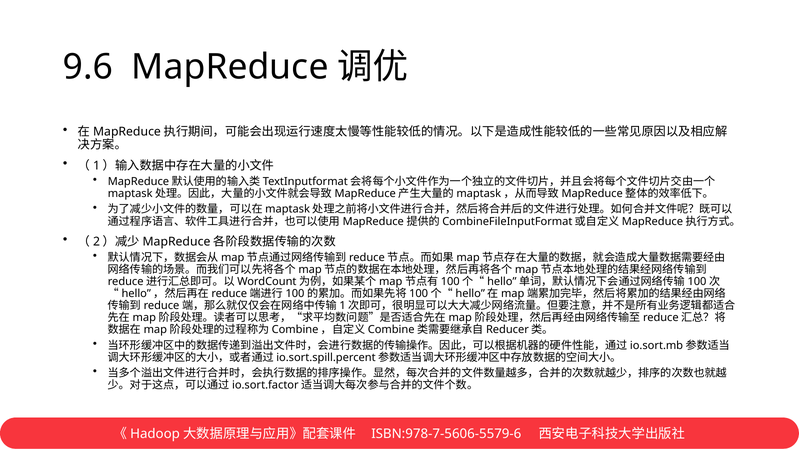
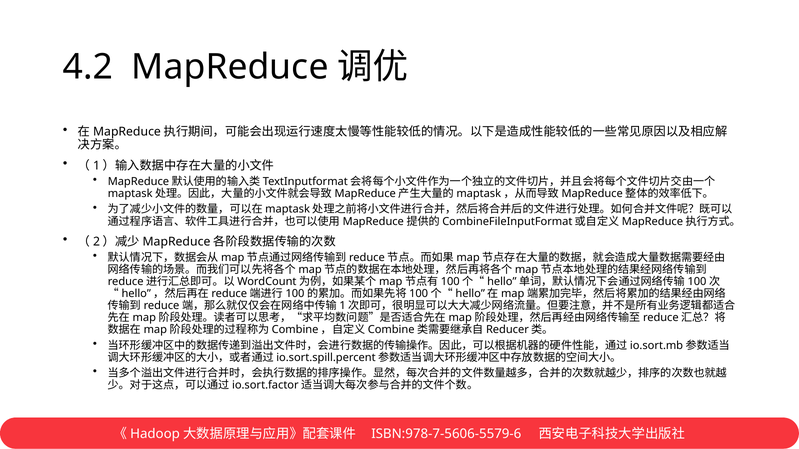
9.6: 9.6 -> 4.2
